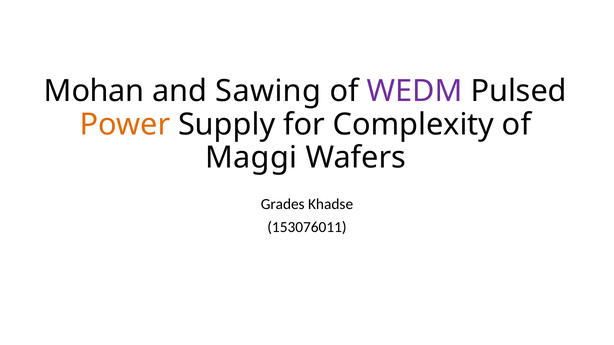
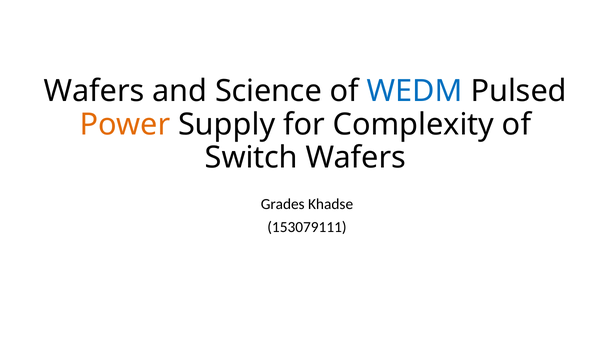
Mohan at (94, 91): Mohan -> Wafers
Sawing: Sawing -> Science
WEDM colour: purple -> blue
Maggi: Maggi -> Switch
153076011: 153076011 -> 153079111
